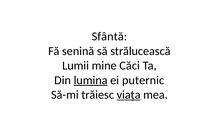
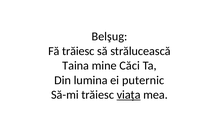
Sfântă: Sfântă -> Belşug
Fă senină: senină -> trăiesc
Lumii: Lumii -> Taina
lumina underline: present -> none
